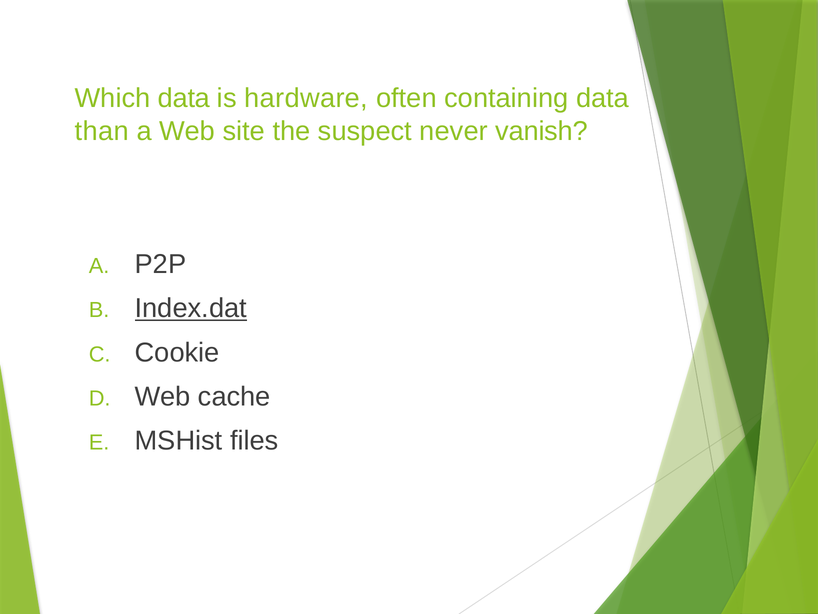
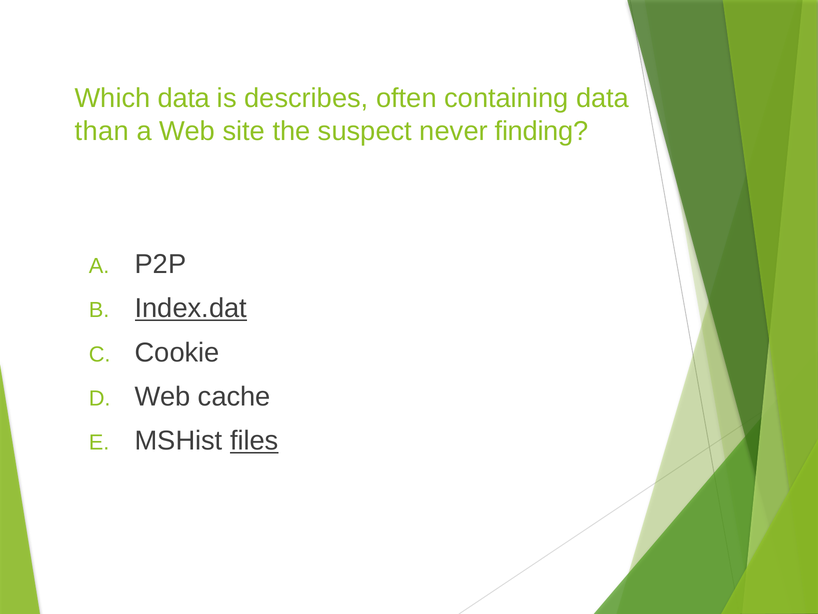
hardware: hardware -> describes
vanish: vanish -> finding
files underline: none -> present
